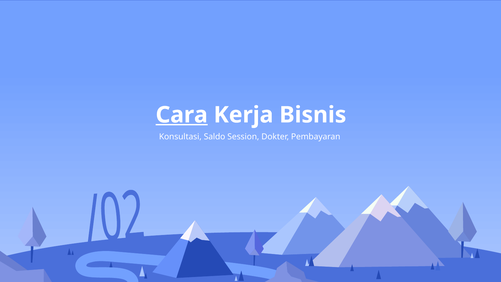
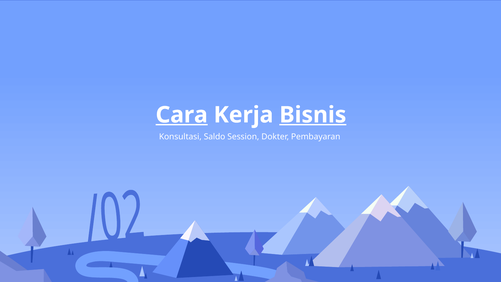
Bisnis underline: none -> present
